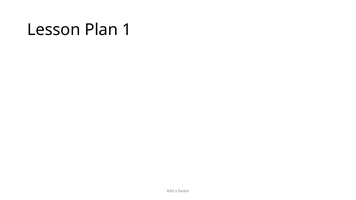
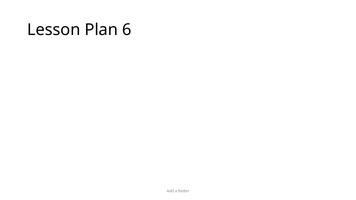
1: 1 -> 6
